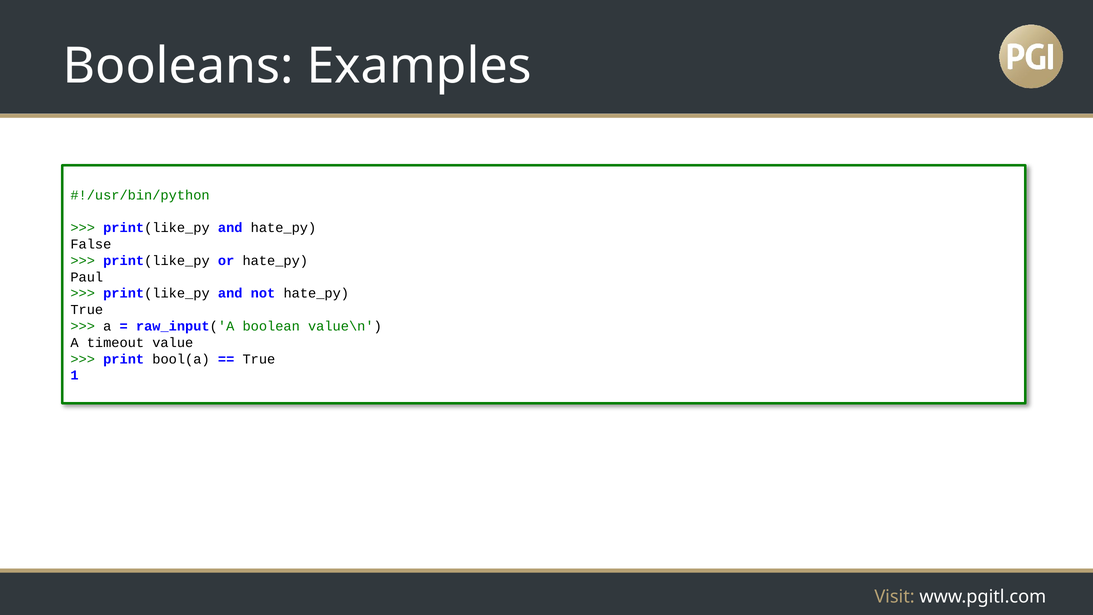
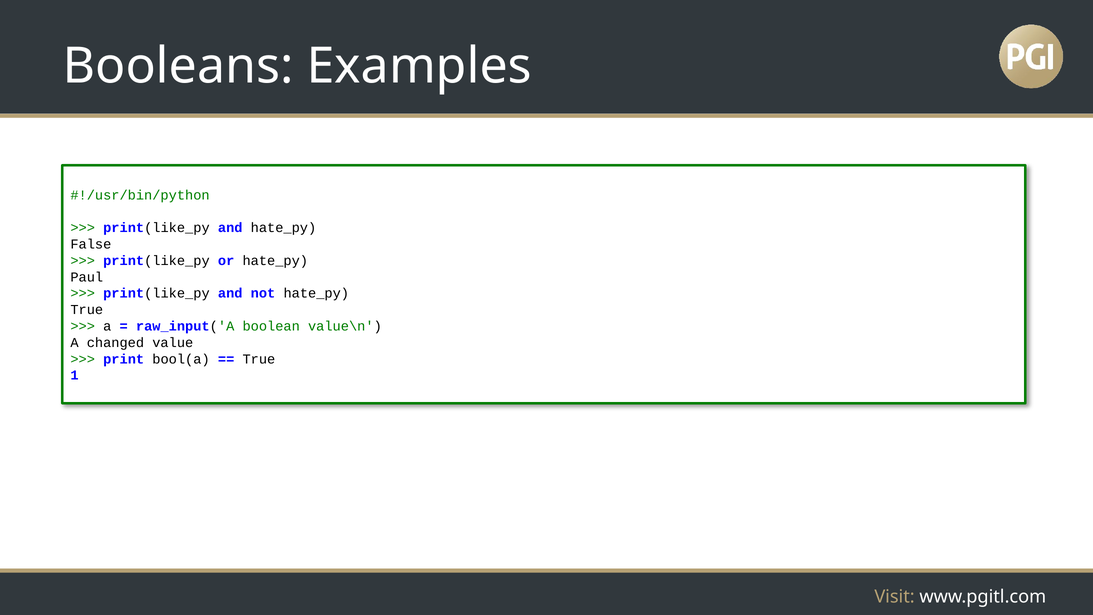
timeout: timeout -> changed
